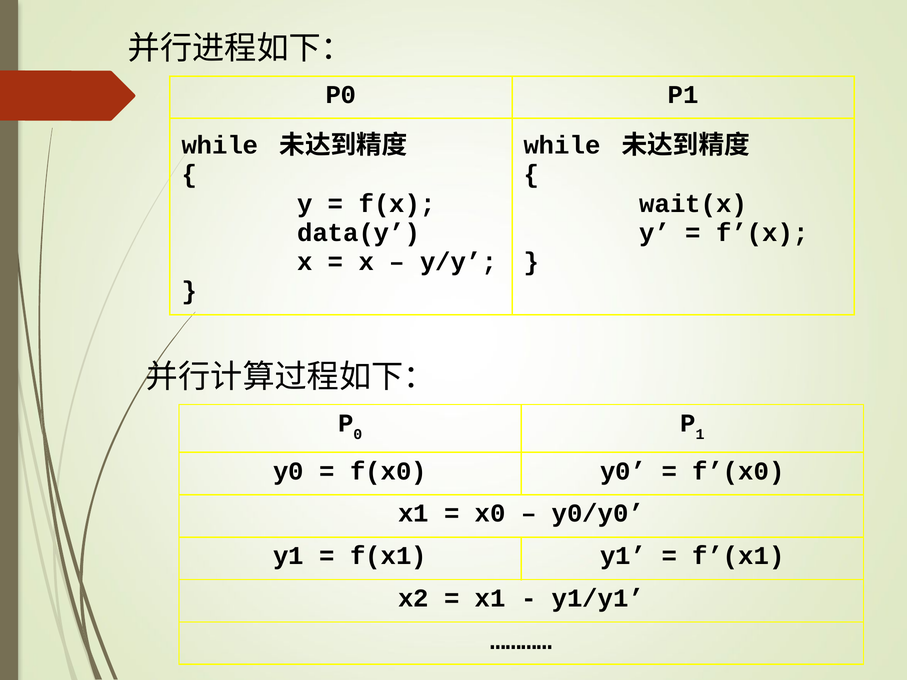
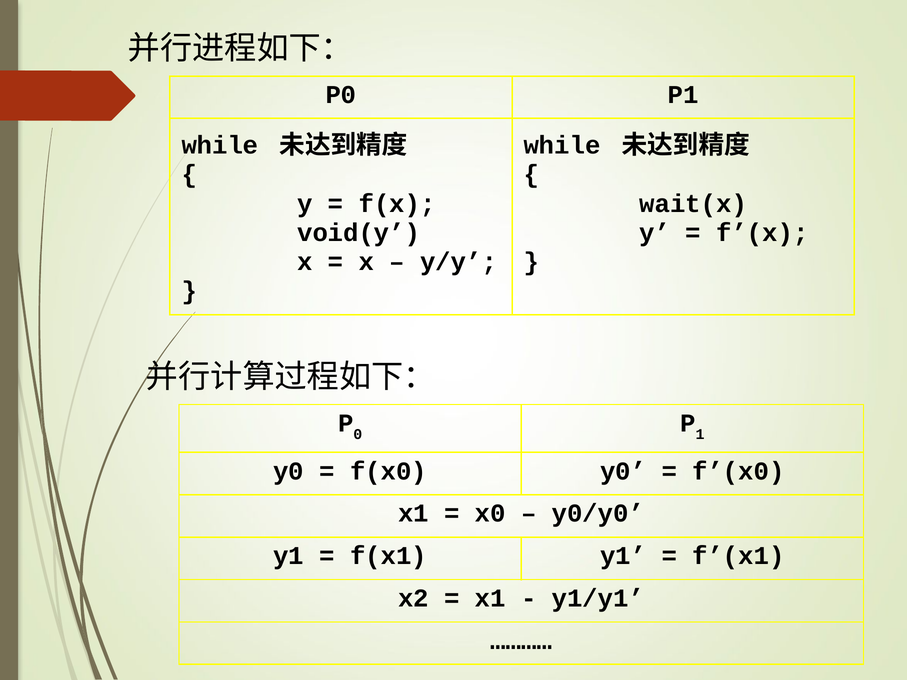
data(y: data(y -> void(y
